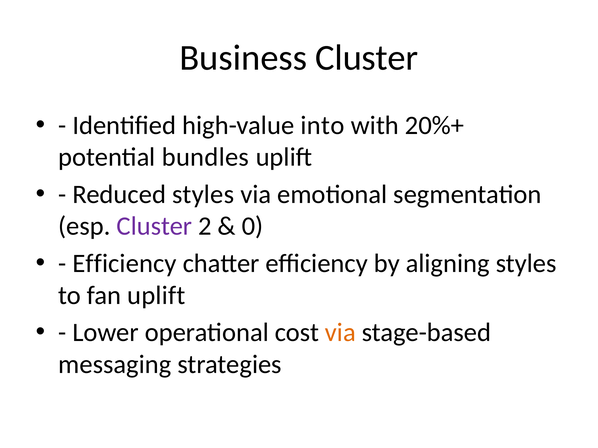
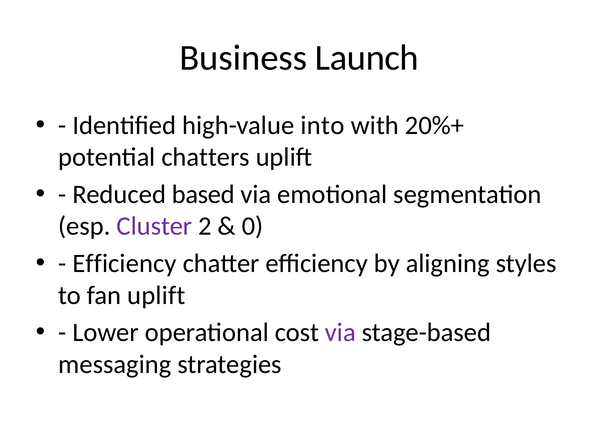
Business Cluster: Cluster -> Launch
bundles: bundles -> chatters
Reduced styles: styles -> based
via at (340, 333) colour: orange -> purple
